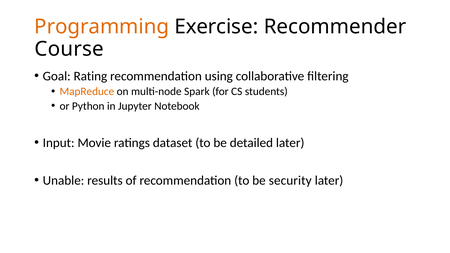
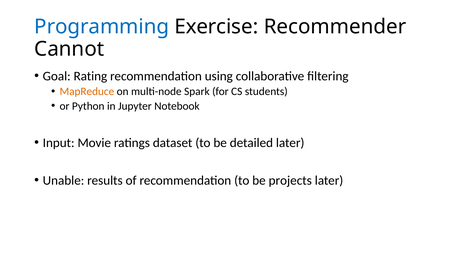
Programming colour: orange -> blue
Course: Course -> Cannot
security: security -> projects
